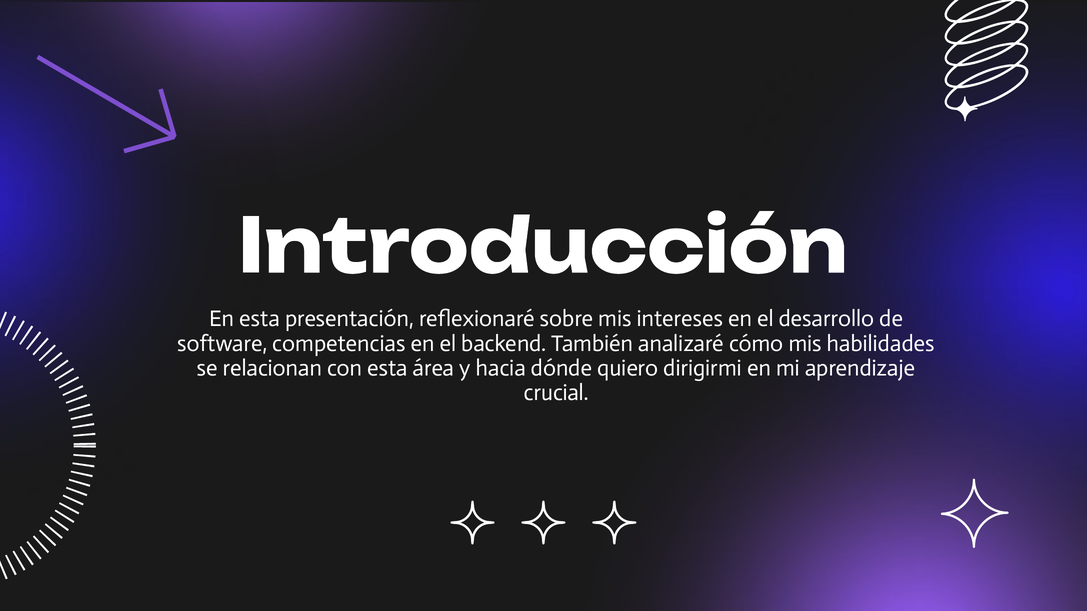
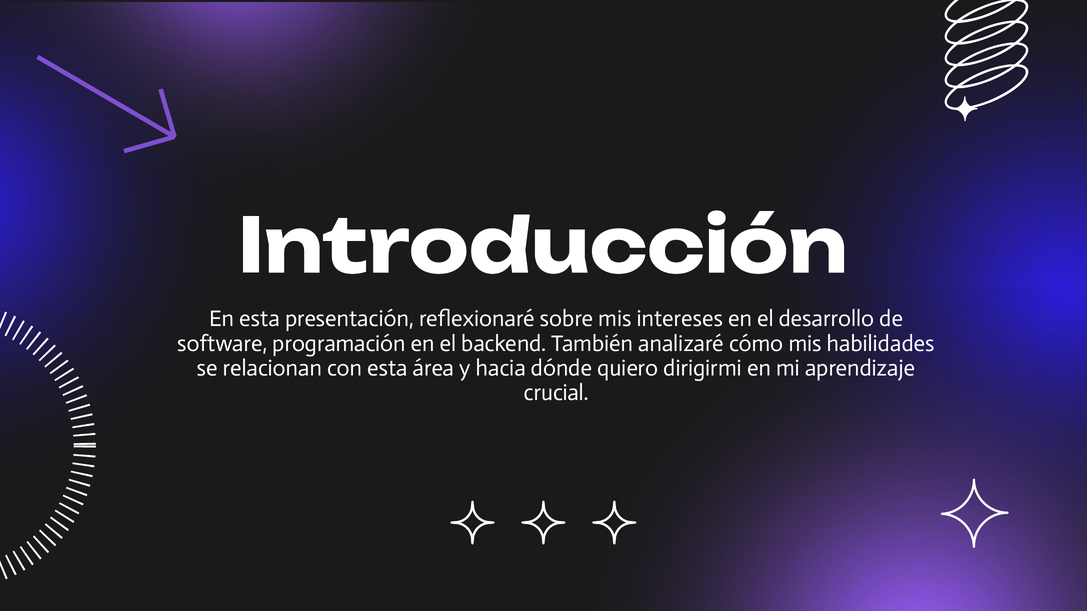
competencias: competencias -> programación
